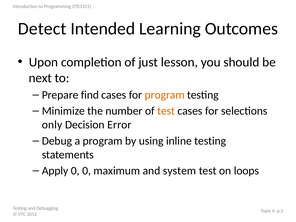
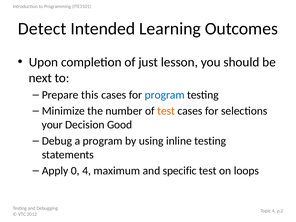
find: find -> this
program at (165, 95) colour: orange -> blue
only: only -> your
Error: Error -> Good
0 0: 0 -> 4
system: system -> specific
